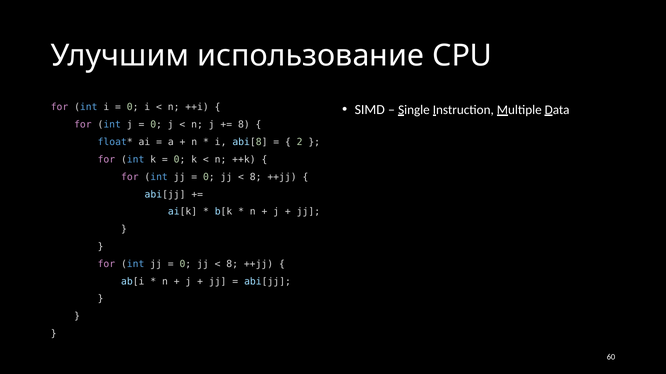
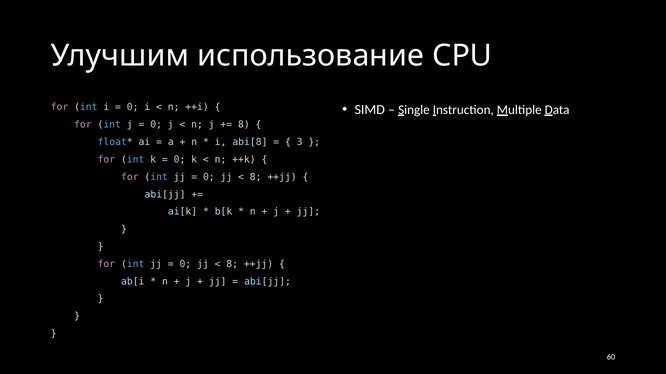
2: 2 -> 3
